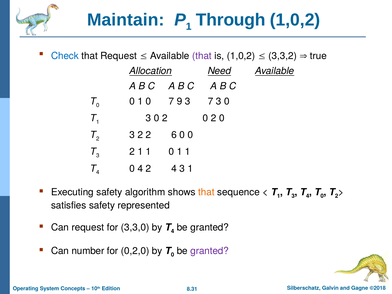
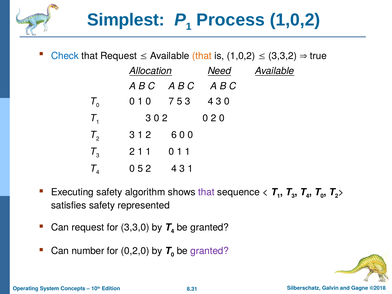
Maintain: Maintain -> Simplest
Through: Through -> Process
that at (202, 56) colour: purple -> orange
7 9: 9 -> 5
3 7: 7 -> 4
2 3 2: 2 -> 1
0 4: 4 -> 5
that at (206, 192) colour: orange -> purple
